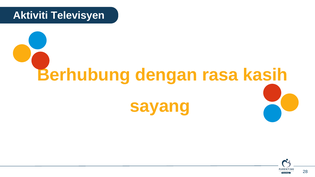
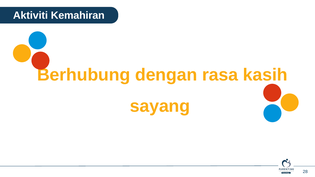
Televisyen: Televisyen -> Kemahiran
